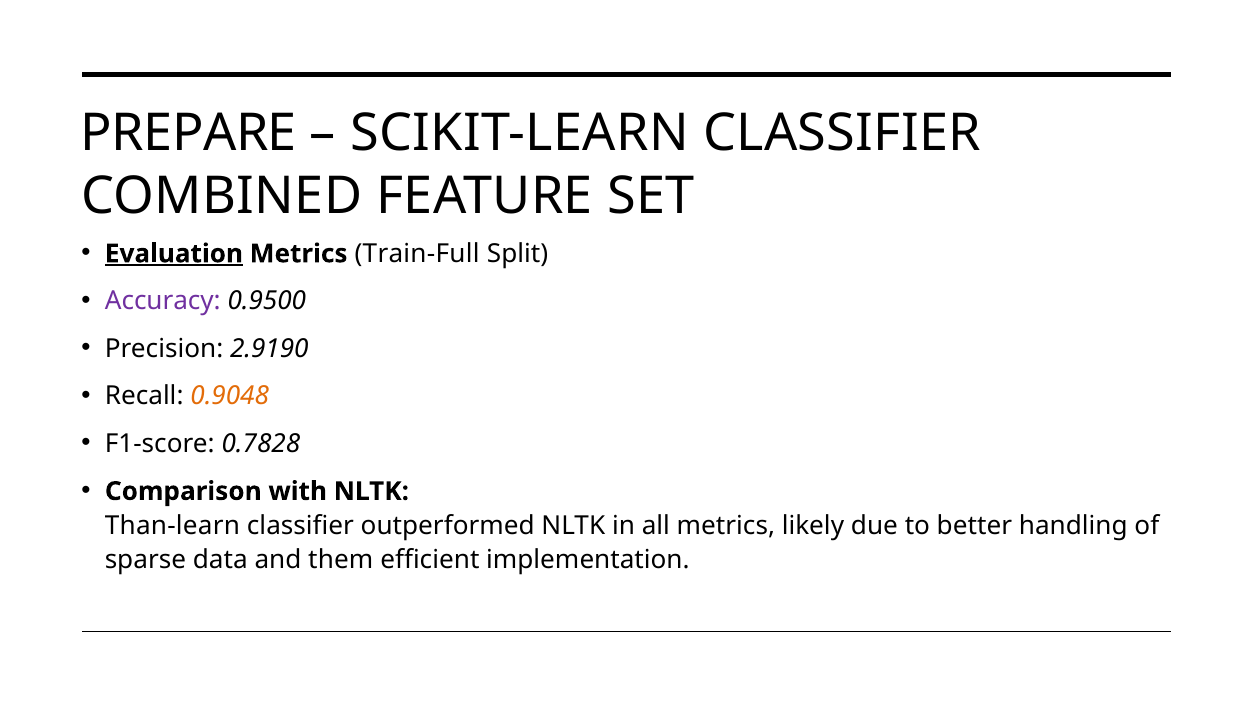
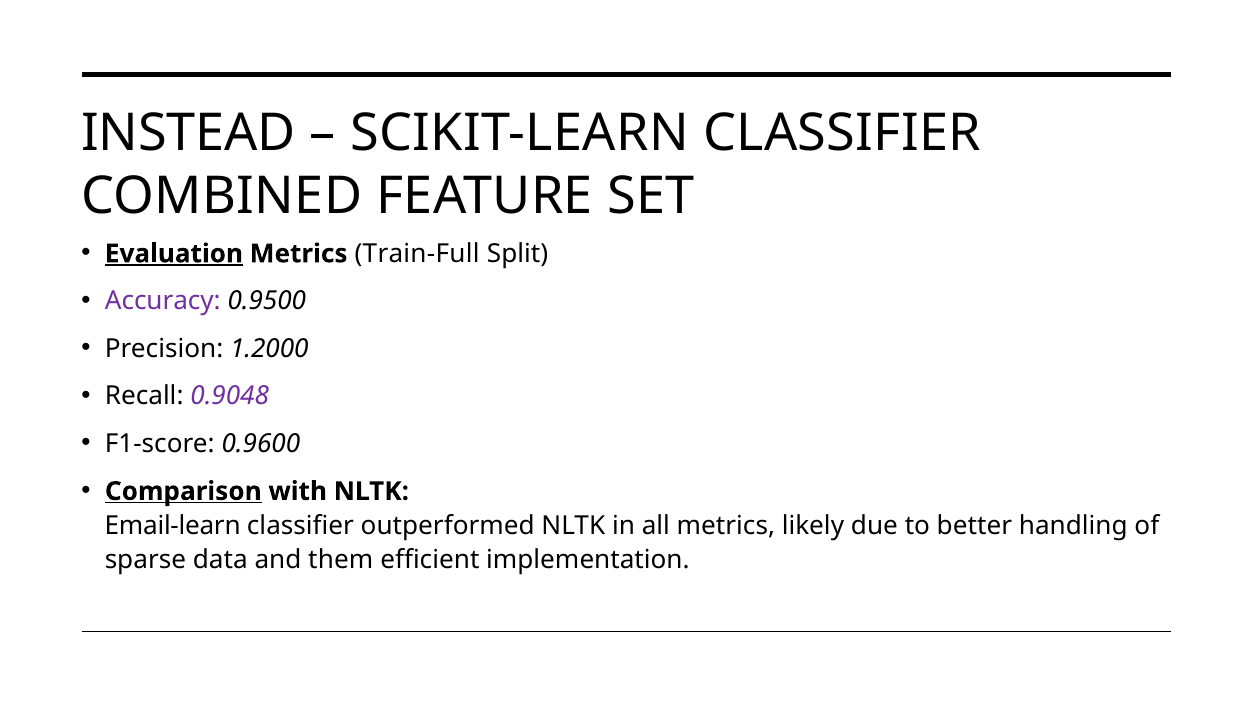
PREPARE: PREPARE -> INSTEAD
2.9190: 2.9190 -> 1.2000
0.9048 colour: orange -> purple
0.7828: 0.7828 -> 0.9600
Comparison underline: none -> present
Than-learn: Than-learn -> Email-learn
